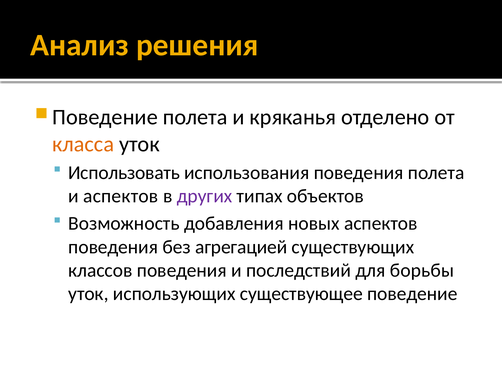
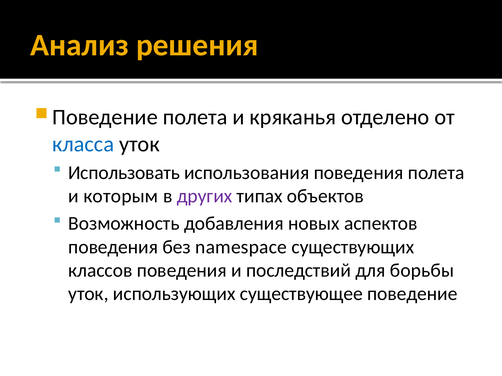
класса colour: orange -> blue
и аспектов: аспектов -> которым
агрегацией: агрегацией -> namespace
